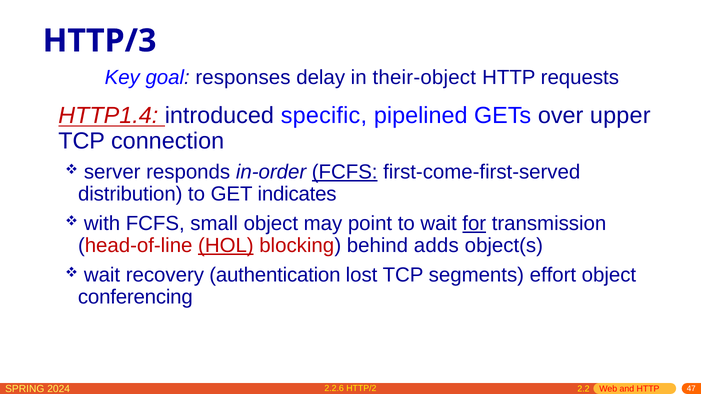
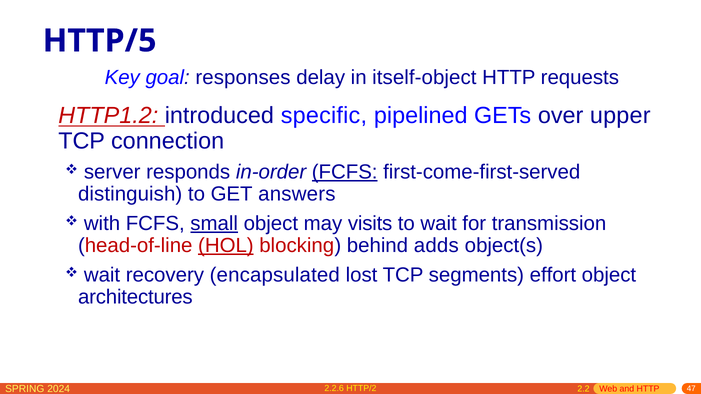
HTTP/3: HTTP/3 -> HTTP/5
their-object: their-object -> itself-object
HTTP1.4: HTTP1.4 -> HTTP1.2
distribution: distribution -> distinguish
indicates: indicates -> answers
small underline: none -> present
point: point -> visits
for underline: present -> none
authentication: authentication -> encapsulated
conferencing: conferencing -> architectures
